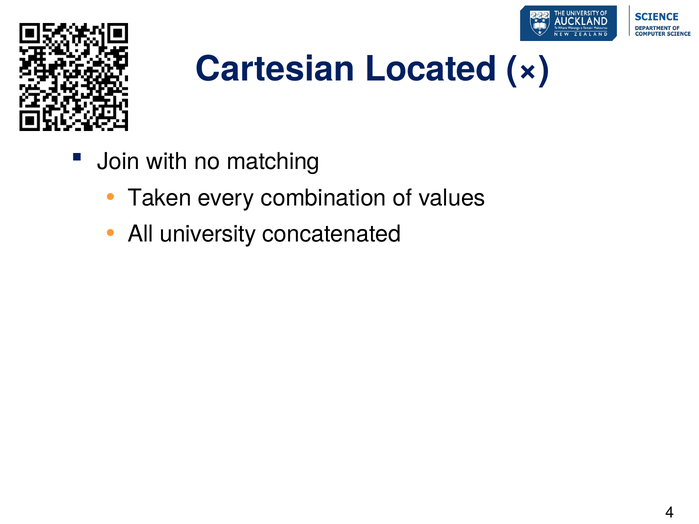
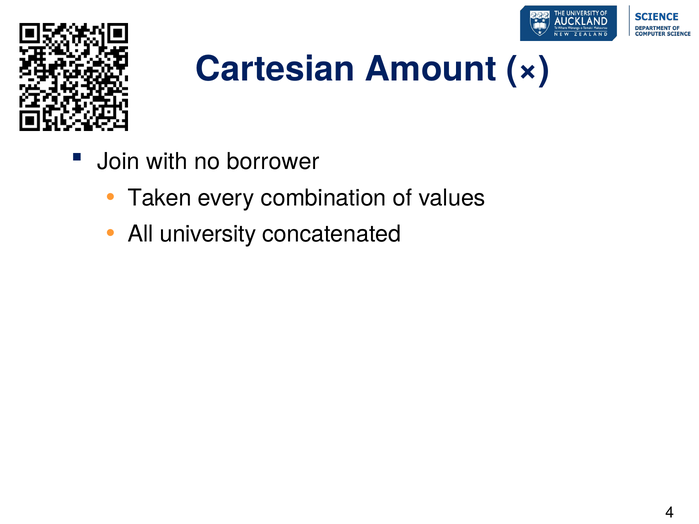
Located: Located -> Amount
matching: matching -> borrower
